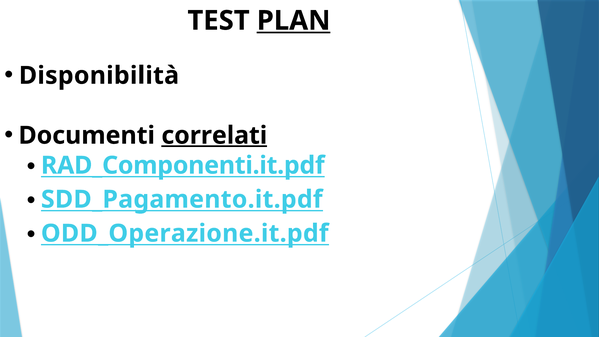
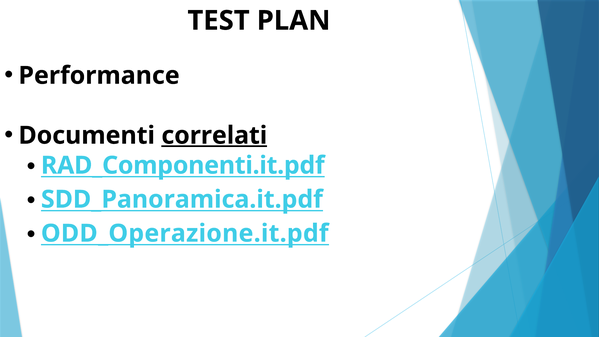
PLAN underline: present -> none
Disponibilità: Disponibilità -> Performance
SDD_Pagamento.it.pdf: SDD_Pagamento.it.pdf -> SDD_Panoramica.it.pdf
